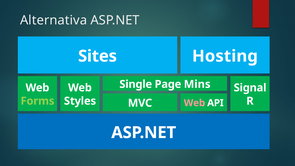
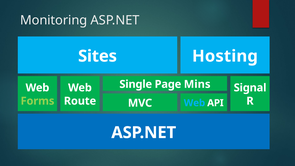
Alternativa: Alternativa -> Monitoring
Styles: Styles -> Route
Web at (194, 103) colour: pink -> light blue
